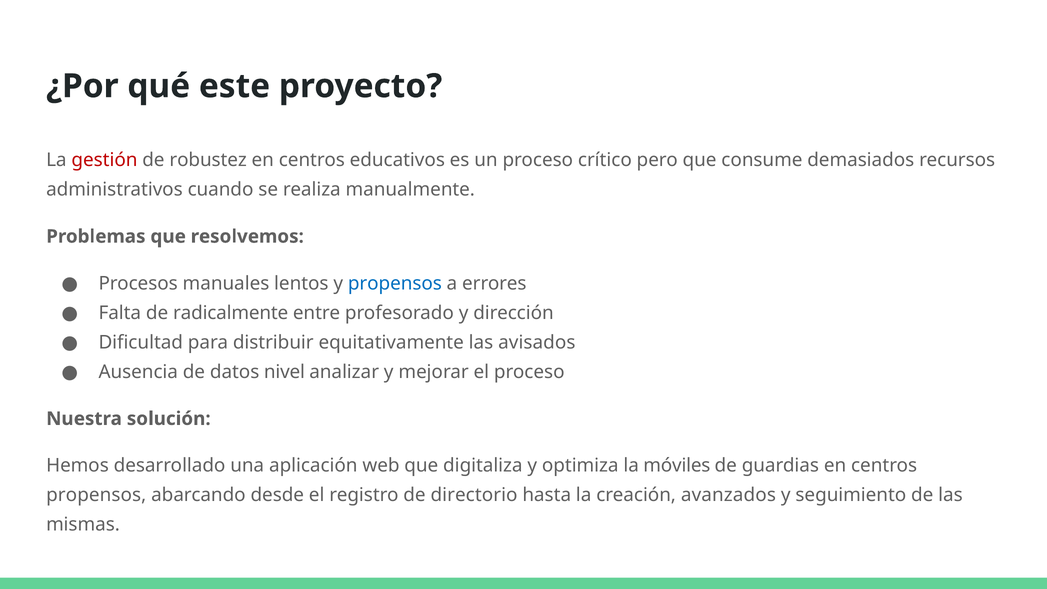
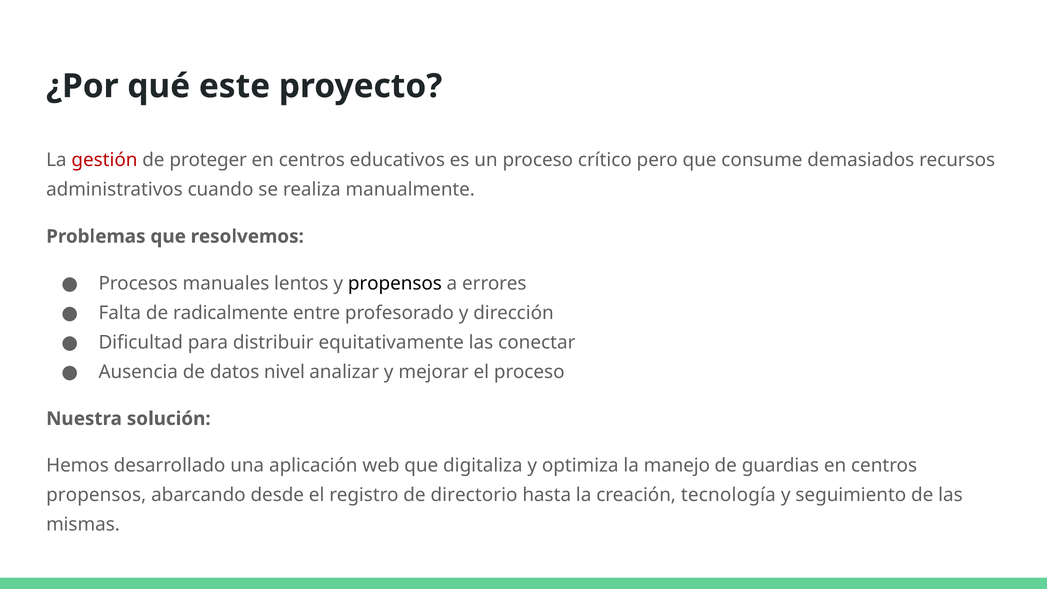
robustez: robustez -> proteger
propensos at (395, 283) colour: blue -> black
avisados: avisados -> conectar
móviles: móviles -> manejo
avanzados: avanzados -> tecnología
